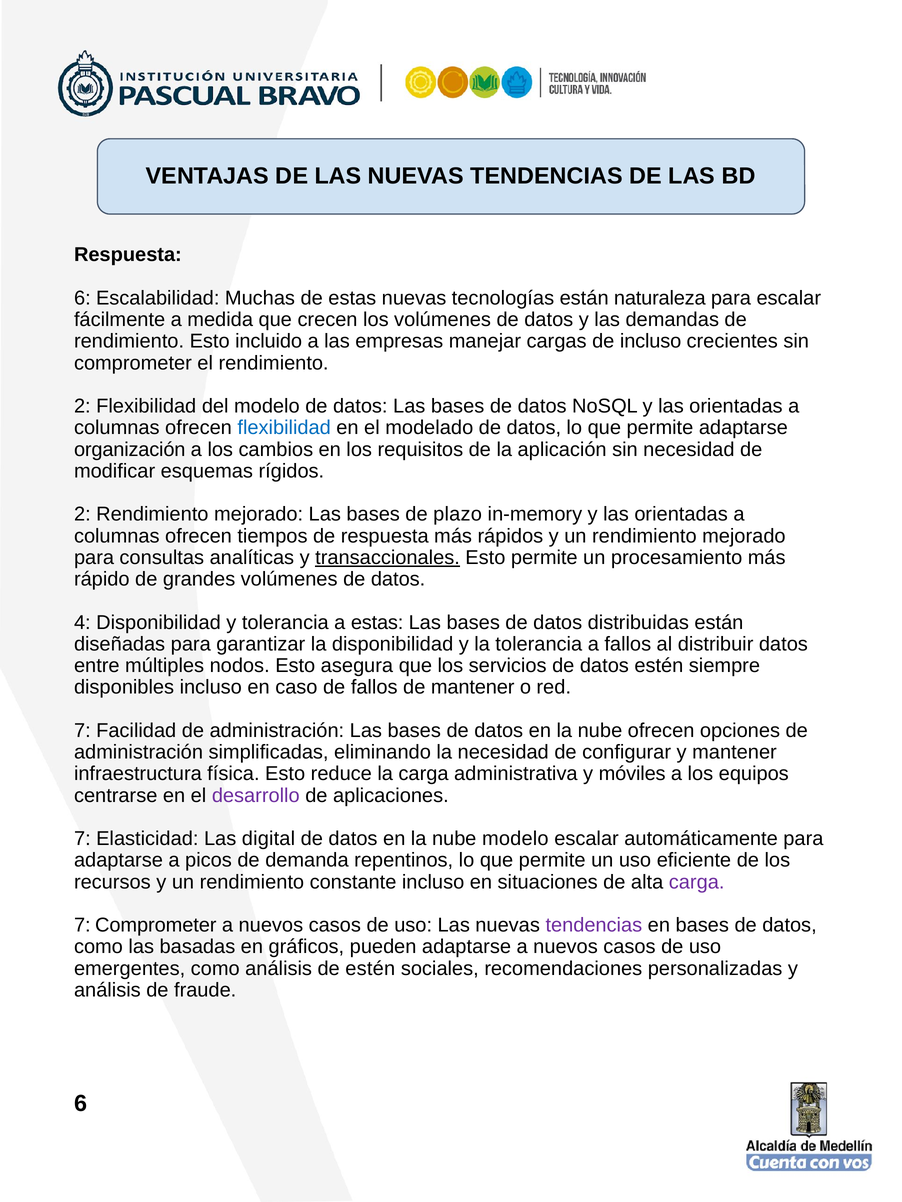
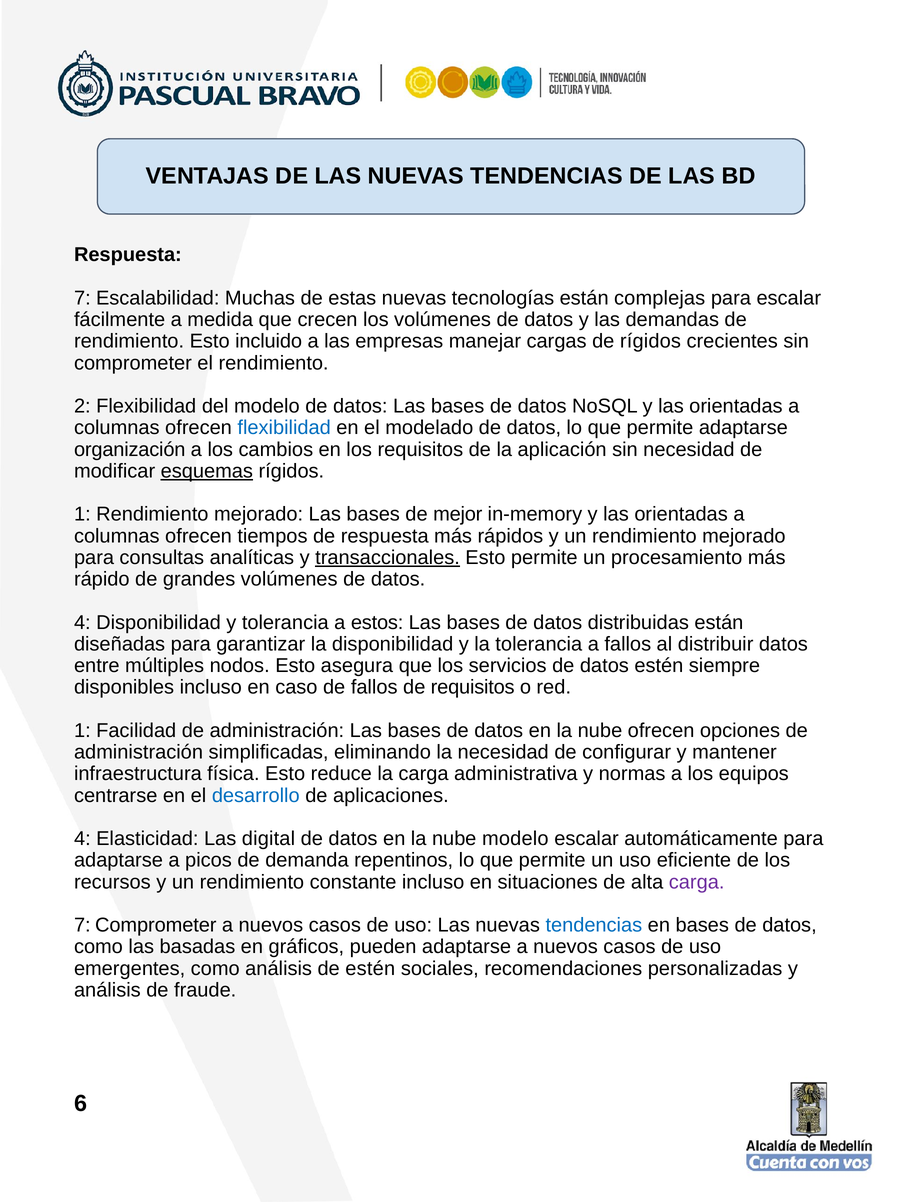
6 at (82, 298): 6 -> 7
naturaleza: naturaleza -> complejas
de incluso: incluso -> rígidos
esquemas underline: none -> present
2 at (82, 515): 2 -> 1
plazo: plazo -> mejor
a estas: estas -> estos
de mantener: mantener -> requisitos
7 at (82, 731): 7 -> 1
móviles: móviles -> normas
desarrollo colour: purple -> blue
7 at (82, 839): 7 -> 4
tendencias at (594, 926) colour: purple -> blue
